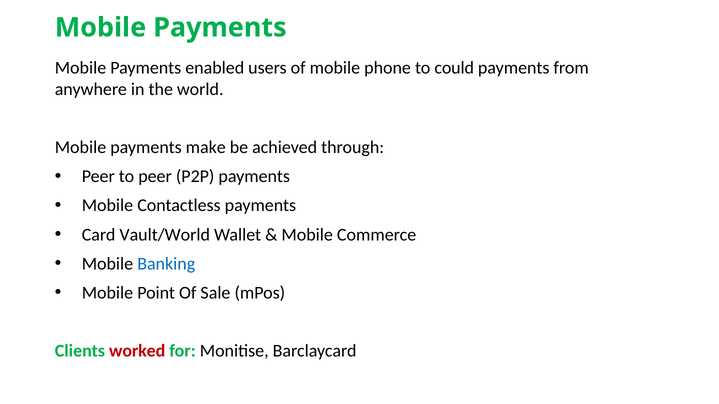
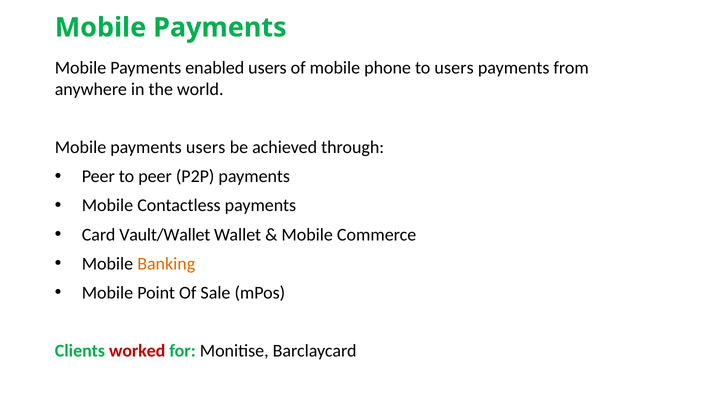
to could: could -> users
payments make: make -> users
Vault/World: Vault/World -> Vault/Wallet
Banking colour: blue -> orange
